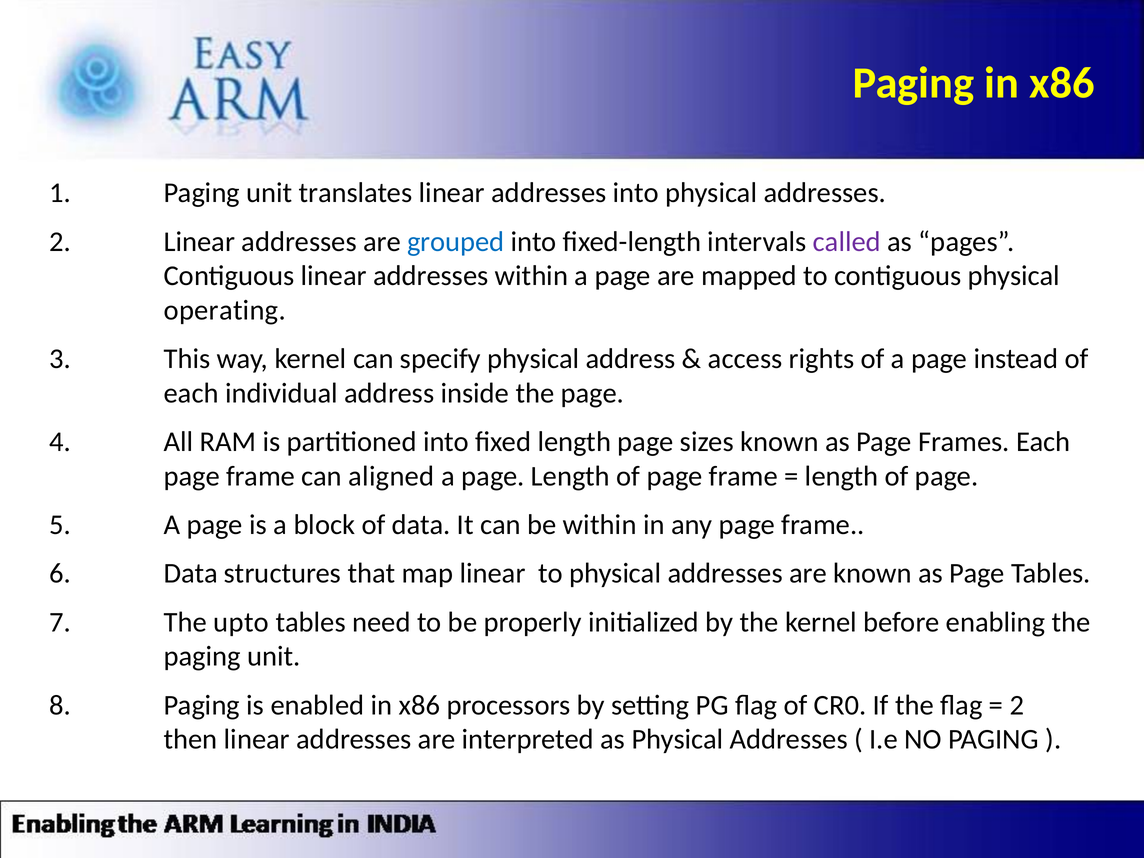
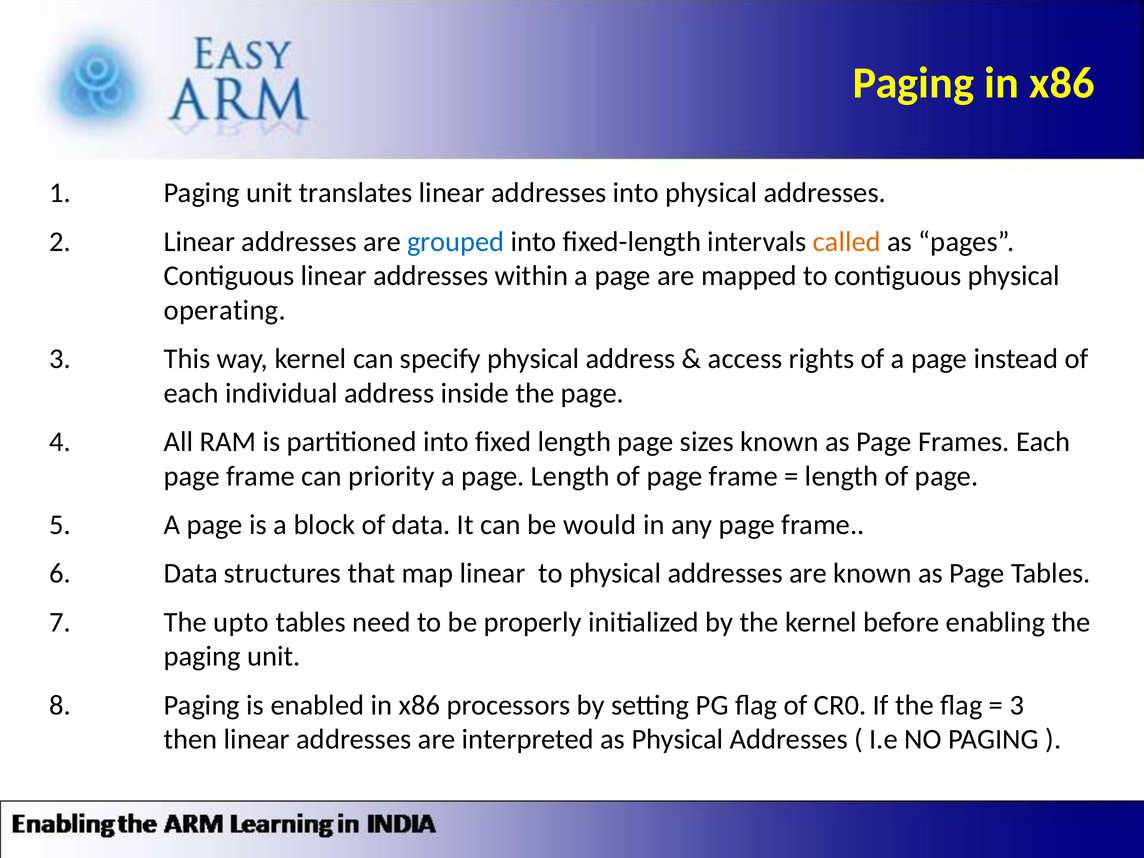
called colour: purple -> orange
aligned: aligned -> priority
be within: within -> would
2 at (1017, 705): 2 -> 3
